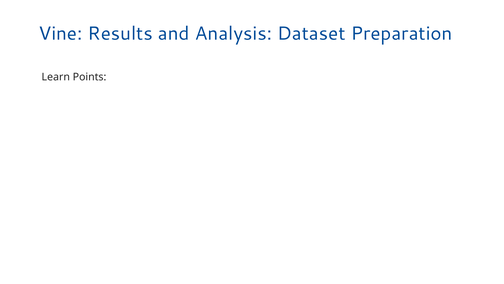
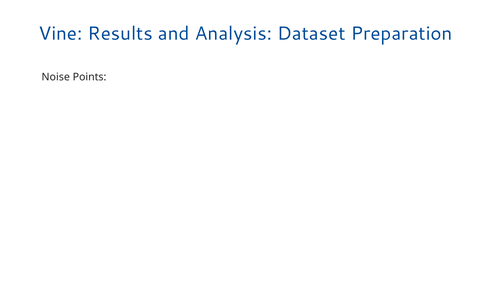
Learn: Learn -> Noise
